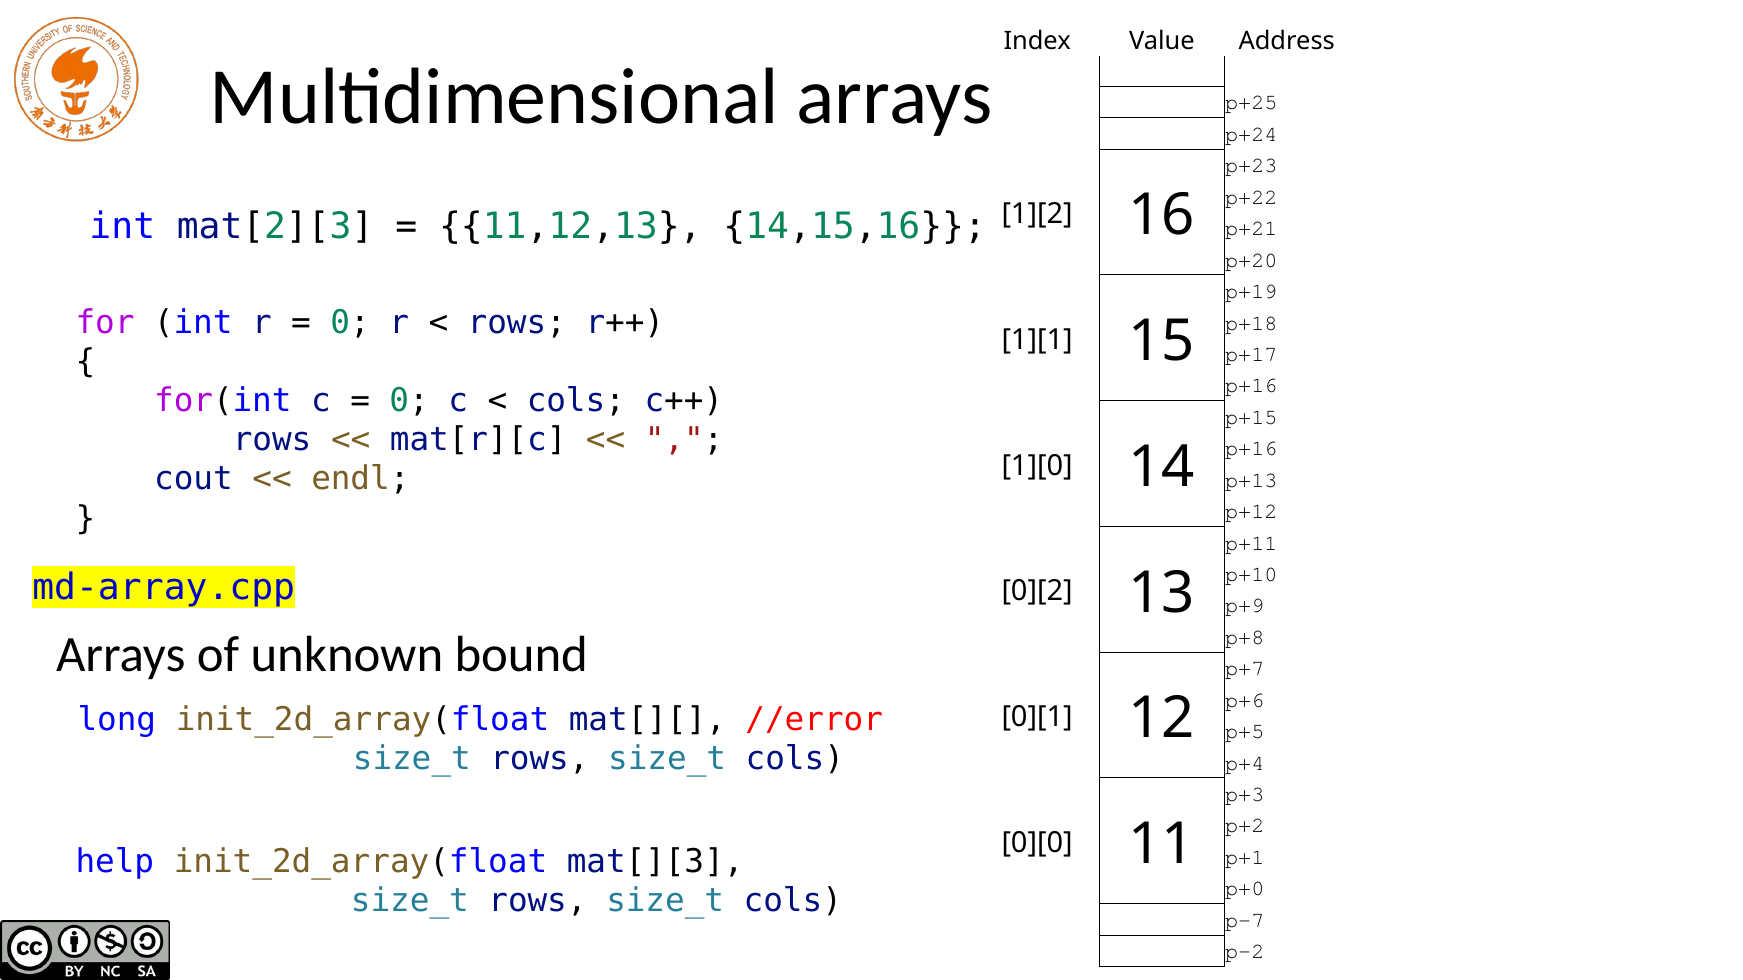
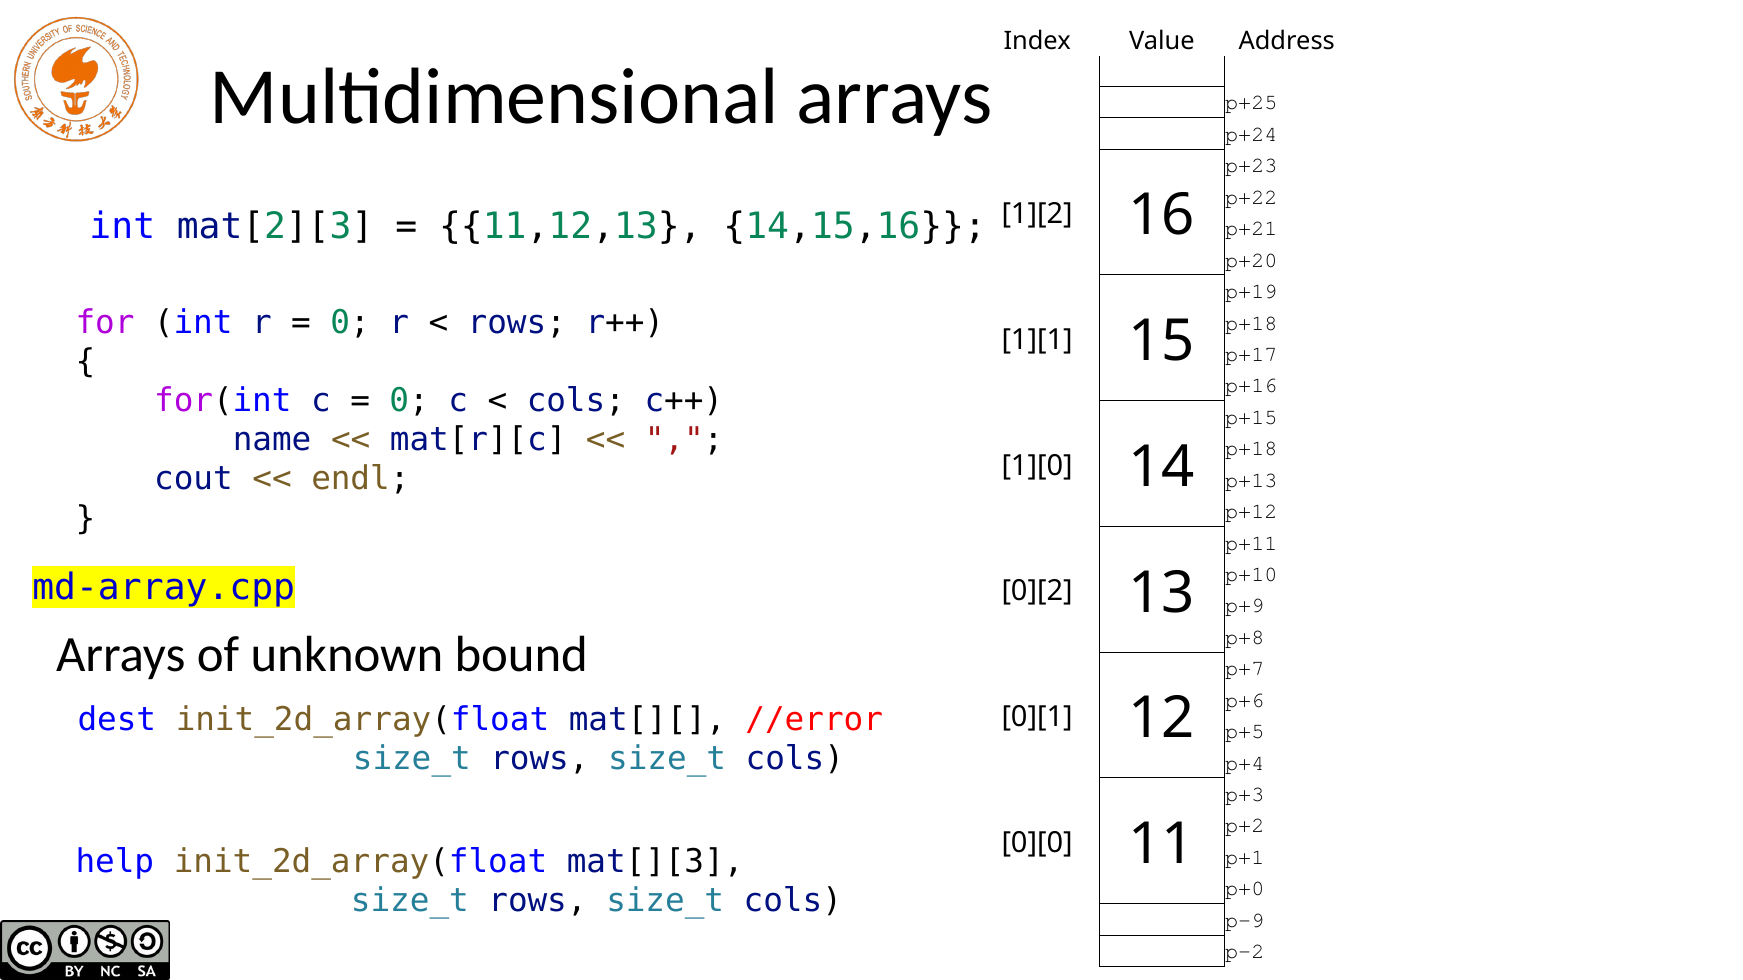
rows at (272, 440): rows -> name
p+16 at (1251, 449): p+16 -> p+18
long: long -> dest
p-7: p-7 -> p-9
